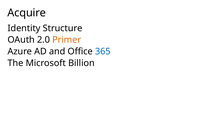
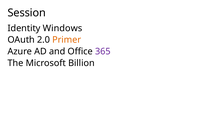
Acquire: Acquire -> Session
Structure: Structure -> Windows
365 colour: blue -> purple
